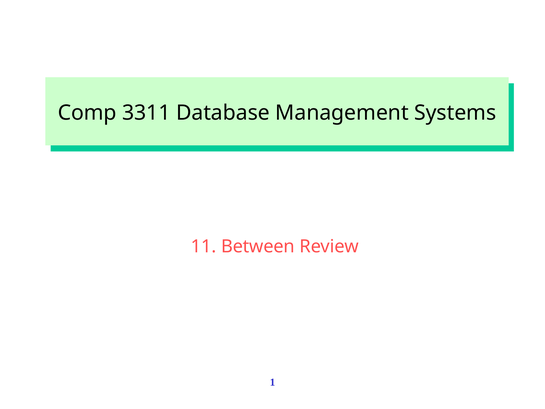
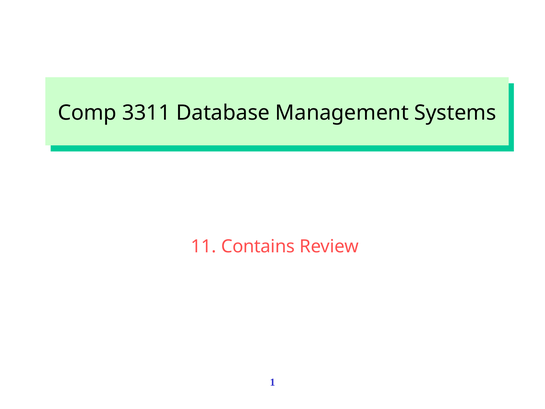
Between: Between -> Contains
